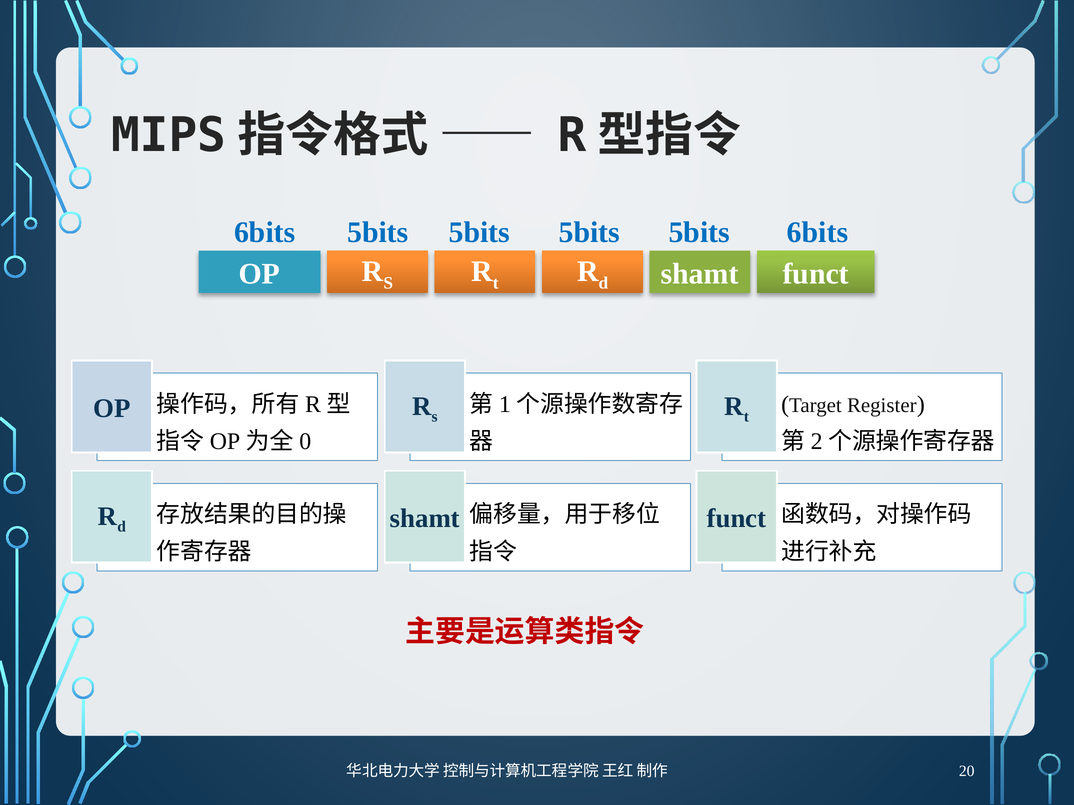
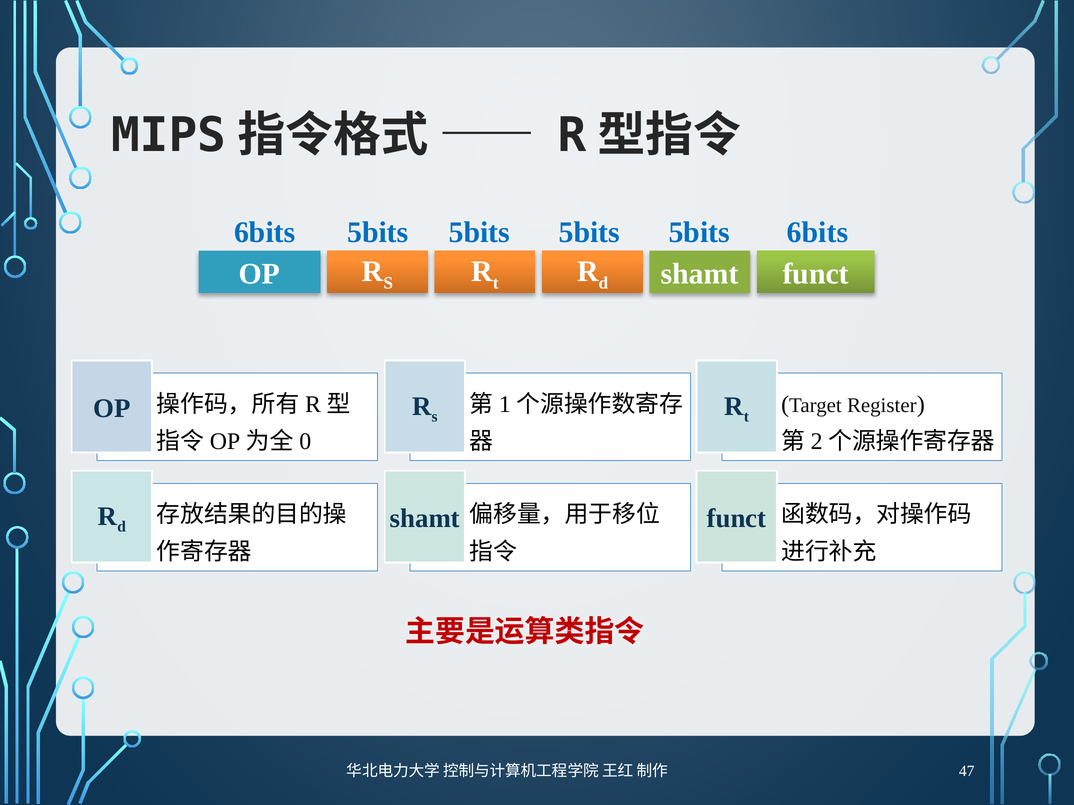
20: 20 -> 47
